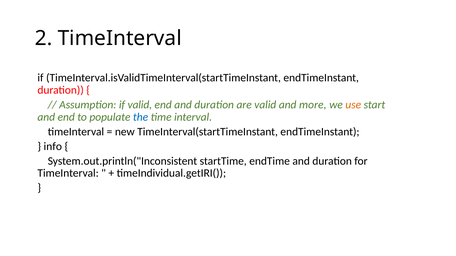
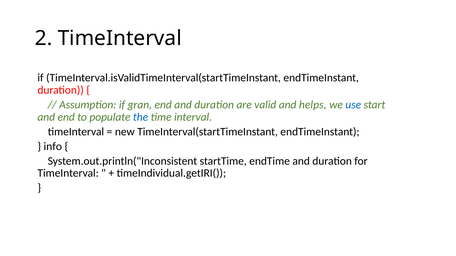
if valid: valid -> gran
more: more -> helps
use colour: orange -> blue
